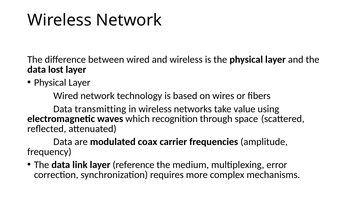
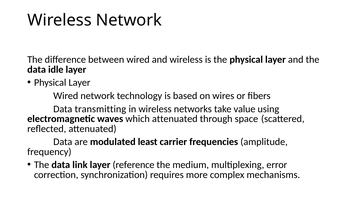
lost: lost -> idle
which recognition: recognition -> attenuated
coax: coax -> least
